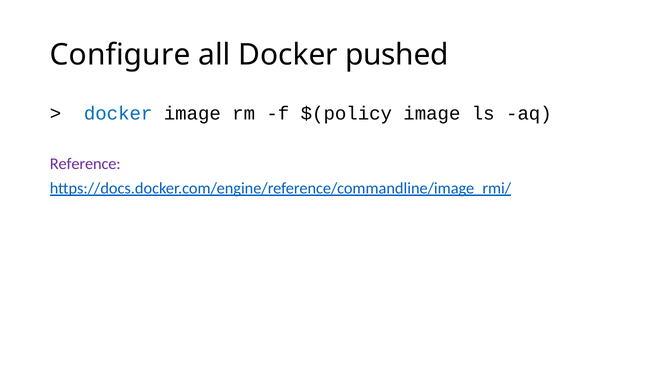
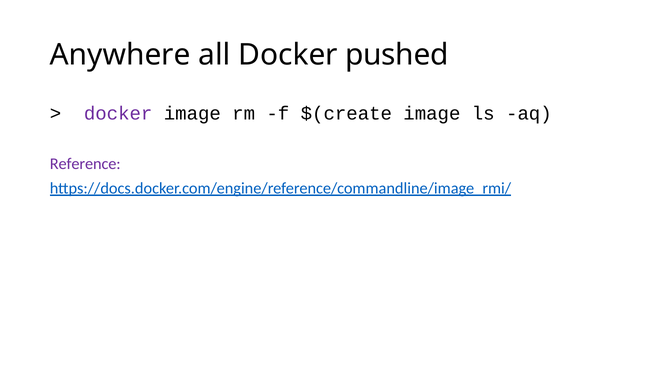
Configure: Configure -> Anywhere
docker at (118, 114) colour: blue -> purple
$(policy: $(policy -> $(create
